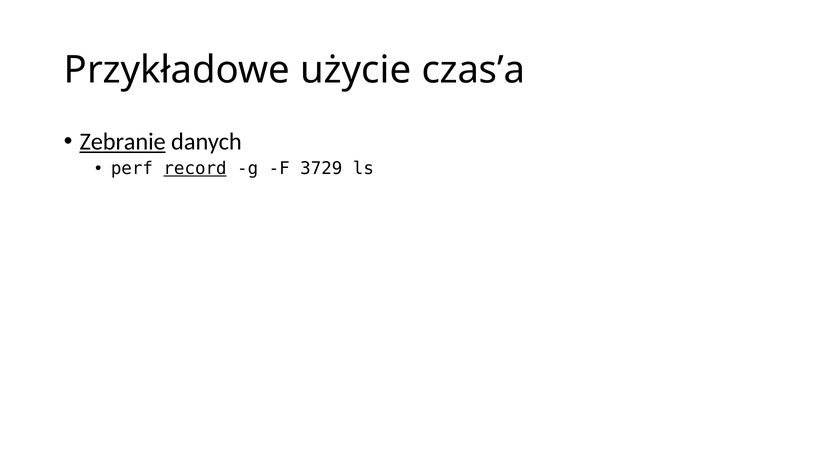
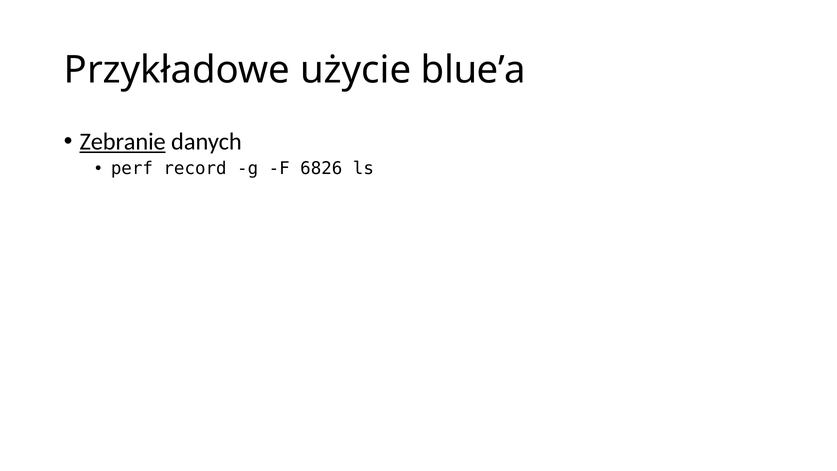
czas’a: czas’a -> blue’a
record underline: present -> none
3729: 3729 -> 6826
